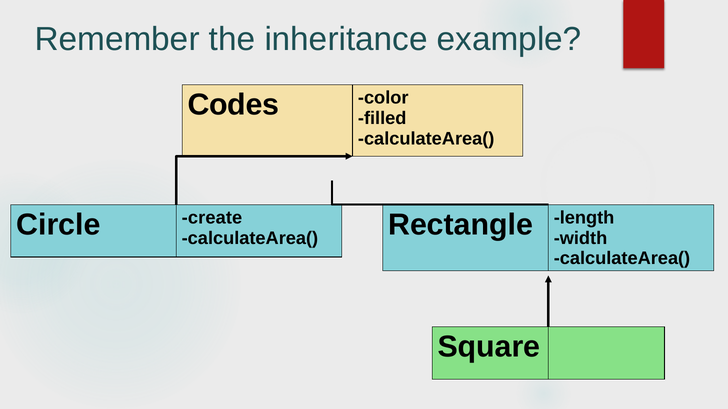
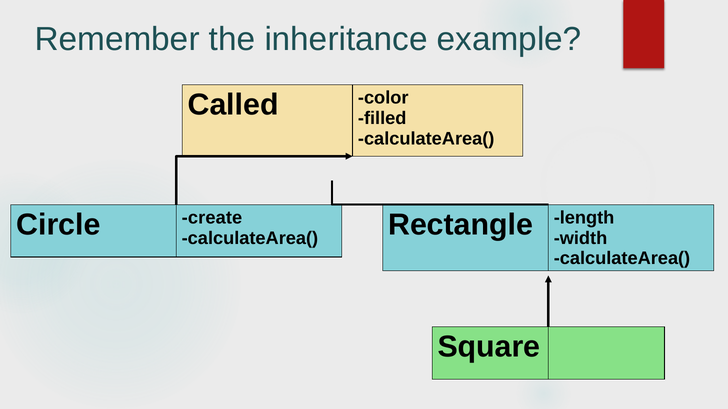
Codes: Codes -> Called
